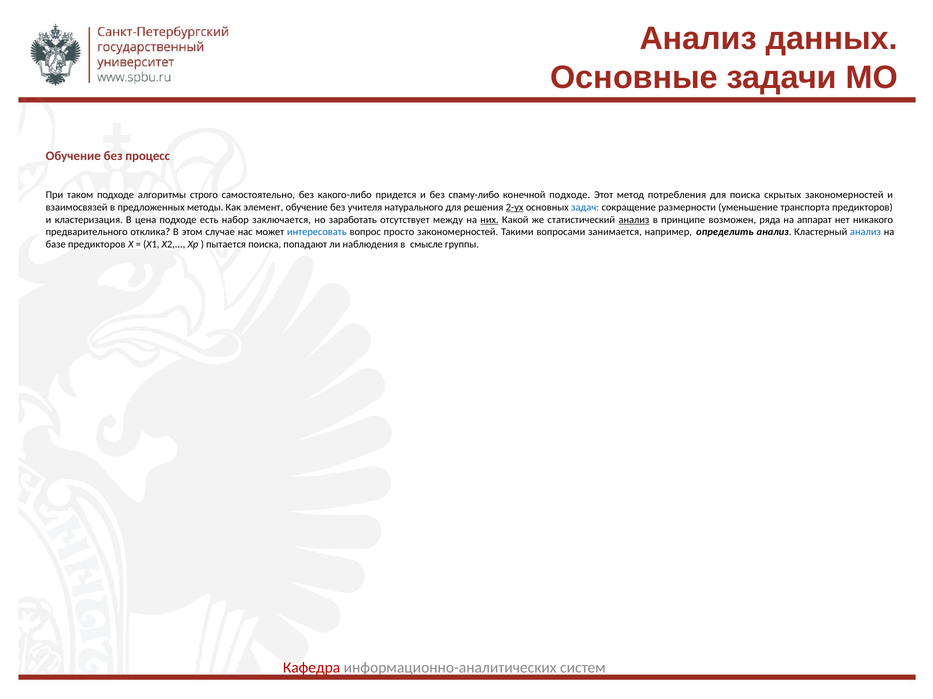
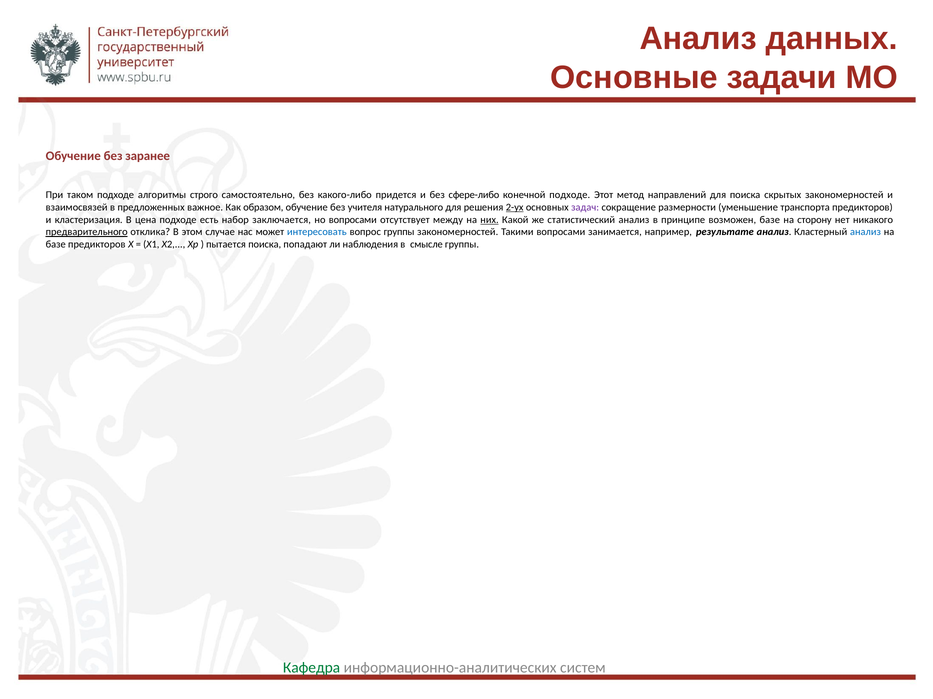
процесс: процесс -> заранее
спаму-либо: спаму-либо -> сфере-либо
потребления: потребления -> направлений
методы: методы -> важное
элемент: элемент -> образом
задач colour: blue -> purple
но заработать: заработать -> вопросами
анализ at (634, 220) underline: present -> none
возможен ряда: ряда -> базе
аппарат: аппарат -> сторону
предварительного underline: none -> present
вопрос просто: просто -> группы
определить: определить -> результате
Кафедра colour: red -> green
